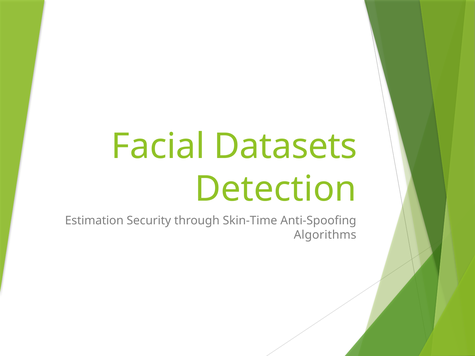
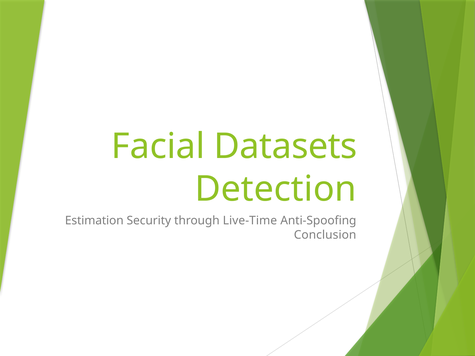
Skin-Time: Skin-Time -> Live-Time
Algorithms: Algorithms -> Conclusion
